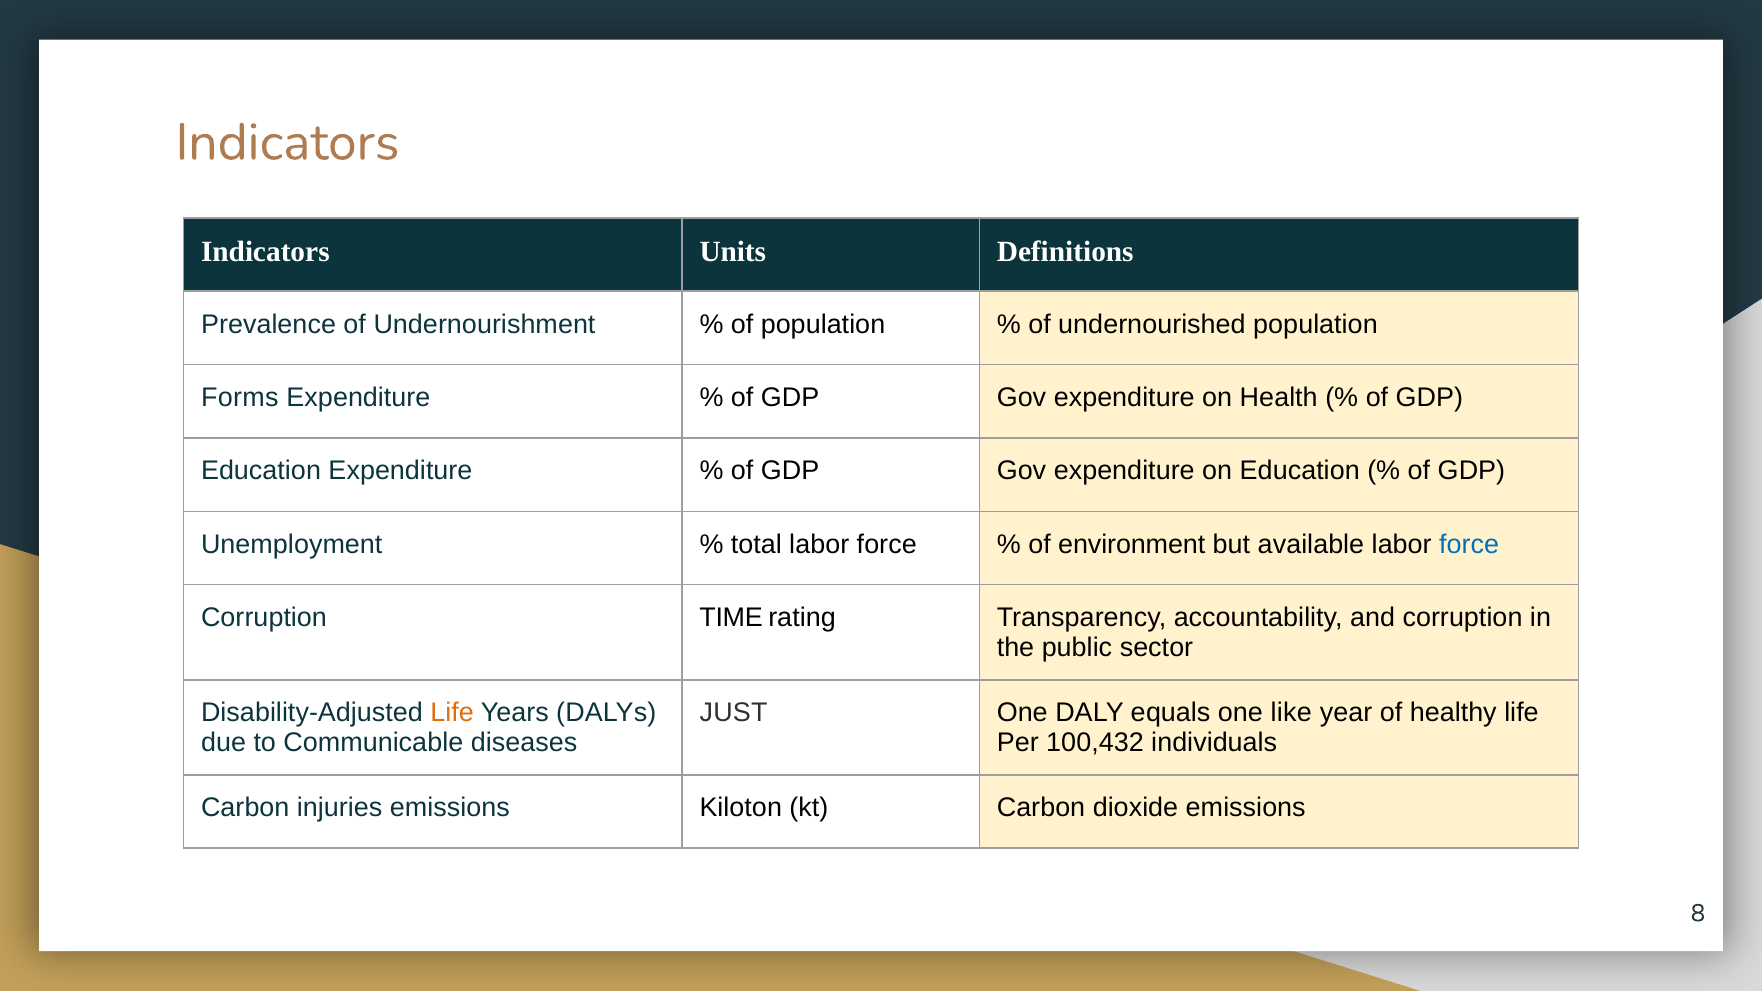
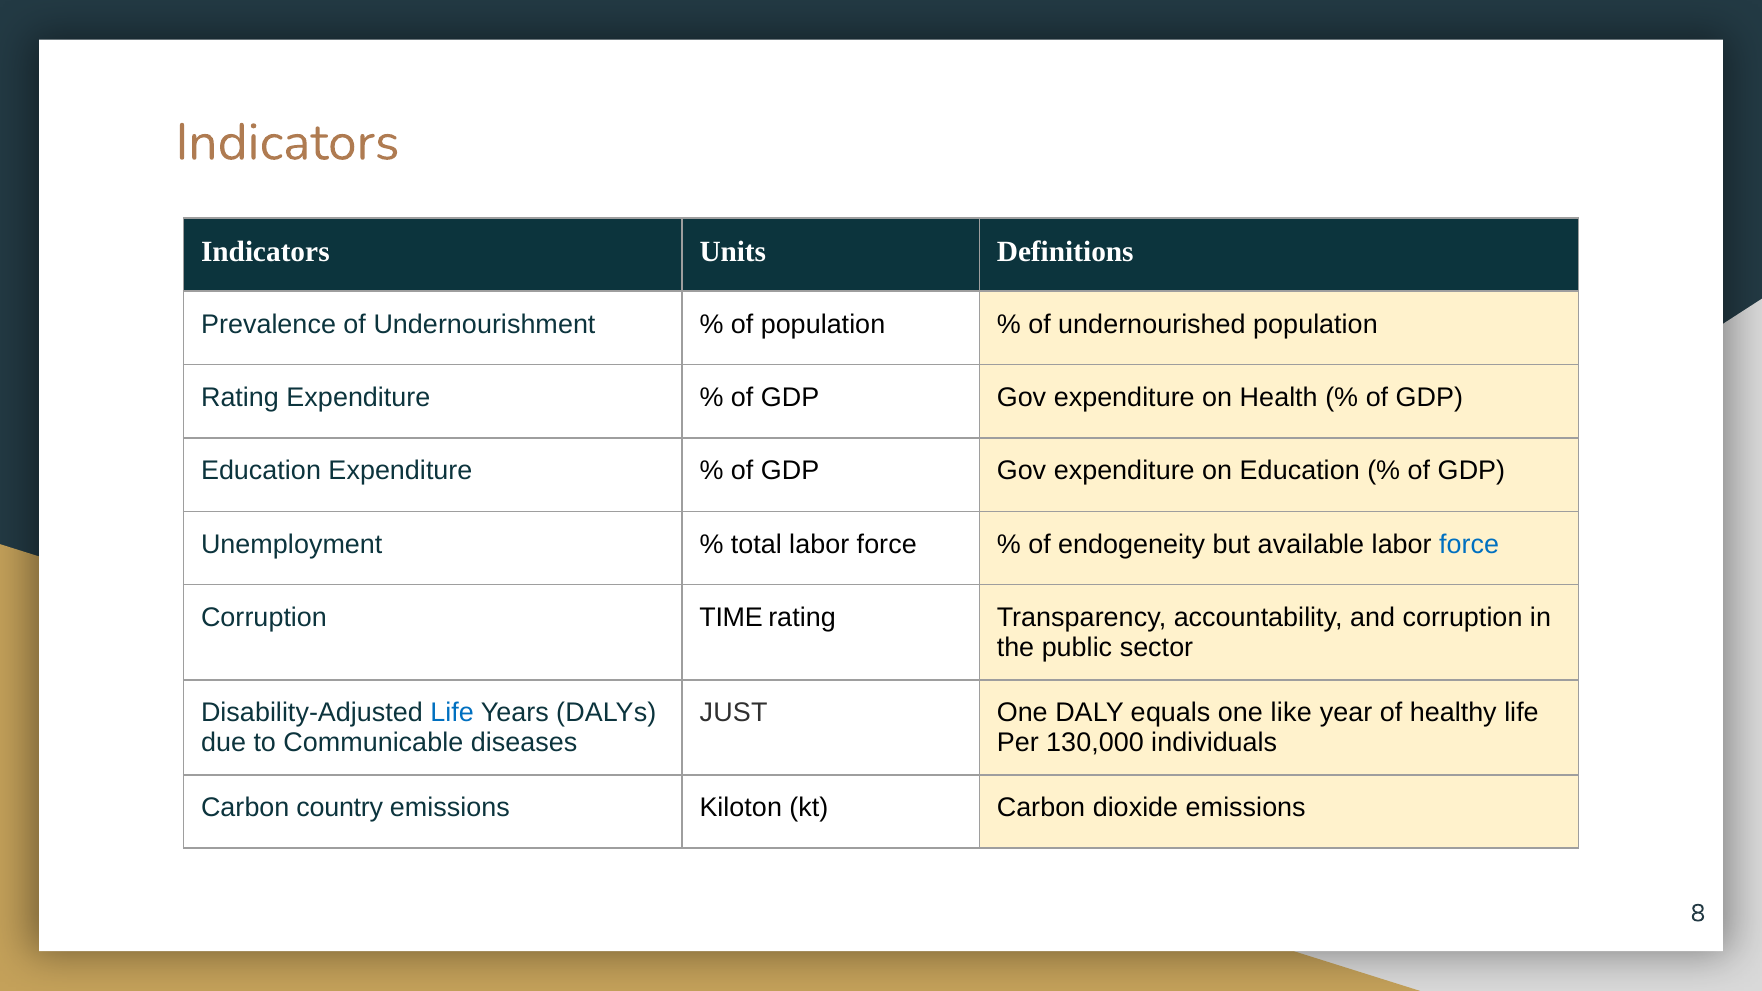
Forms at (240, 398): Forms -> Rating
environment: environment -> endogeneity
Life at (452, 713) colour: orange -> blue
100,432: 100,432 -> 130,000
injuries: injuries -> country
